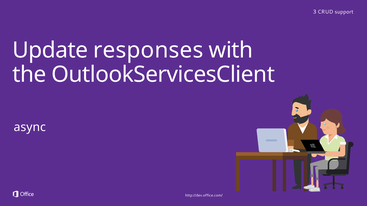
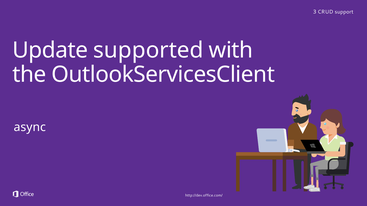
responses: responses -> supported
